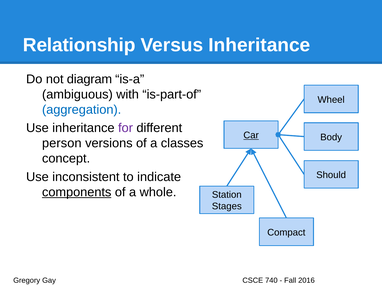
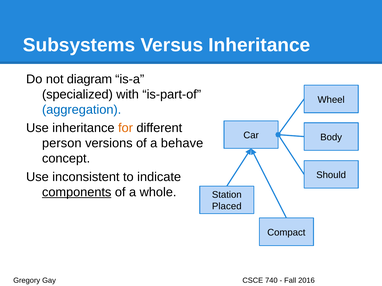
Relationship: Relationship -> Subsystems
ambiguous: ambiguous -> specialized
for colour: purple -> orange
Car underline: present -> none
classes: classes -> behave
Stages: Stages -> Placed
